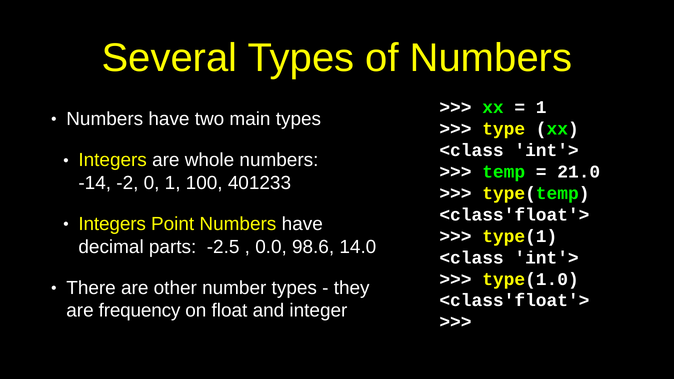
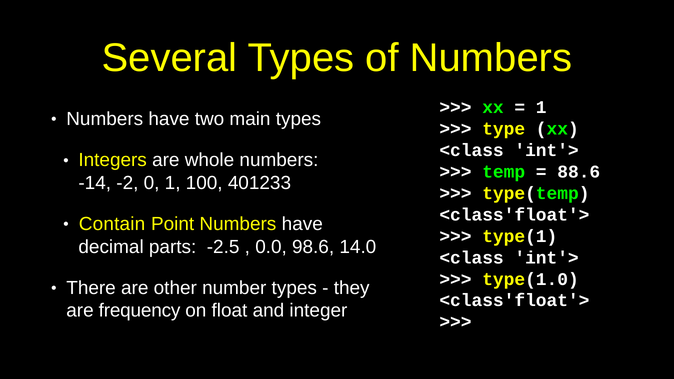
21.0: 21.0 -> 88.6
Integers at (112, 224): Integers -> Contain
